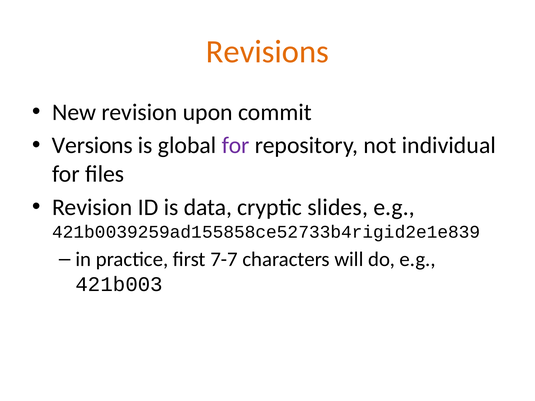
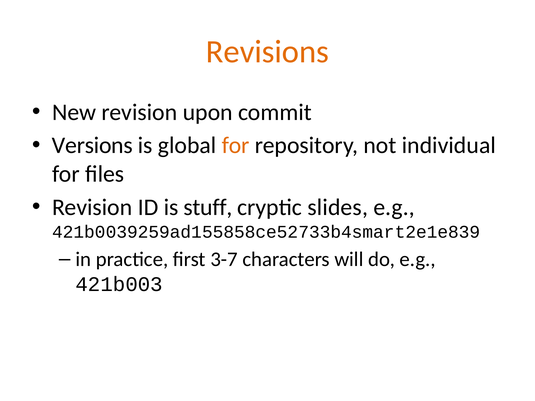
for at (236, 146) colour: purple -> orange
data: data -> stuff
421b0039259ad155858ce52733b4rigid2e1e839: 421b0039259ad155858ce52733b4rigid2e1e839 -> 421b0039259ad155858ce52733b4smart2e1e839
7-7: 7-7 -> 3-7
